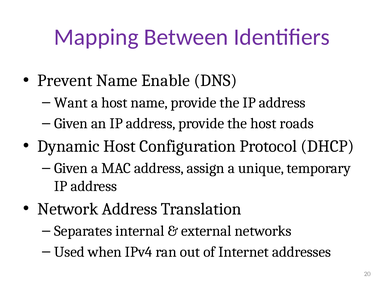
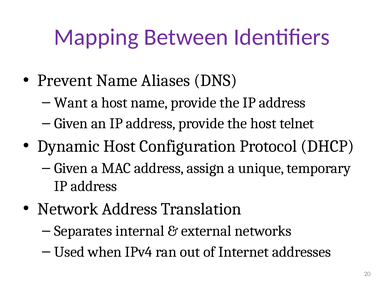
Enable: Enable -> Aliases
roads: roads -> telnet
